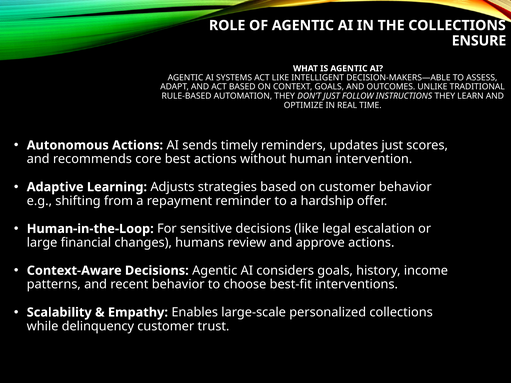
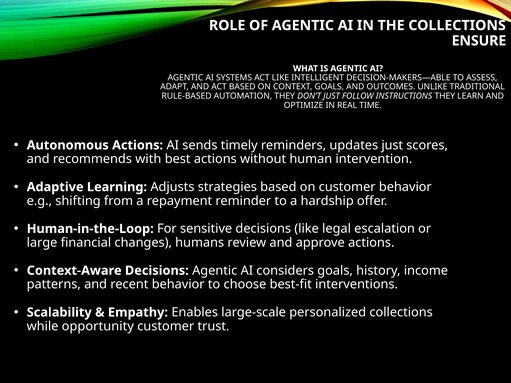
core: core -> with
delinquency: delinquency -> opportunity
